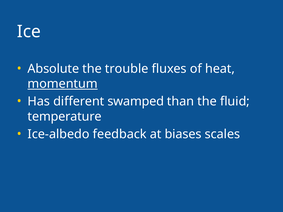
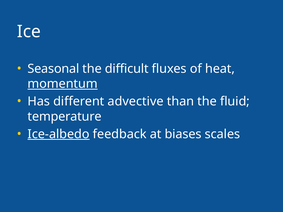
Absolute: Absolute -> Seasonal
trouble: trouble -> difficult
swamped: swamped -> advective
Ice-albedo underline: none -> present
